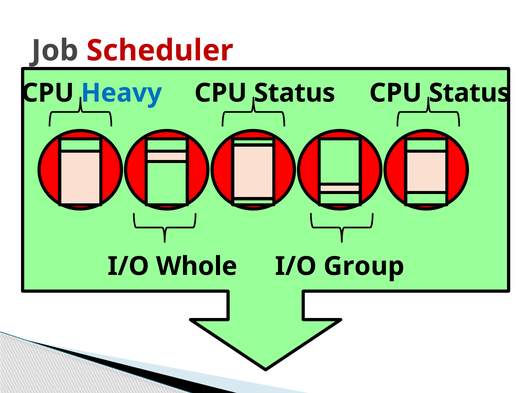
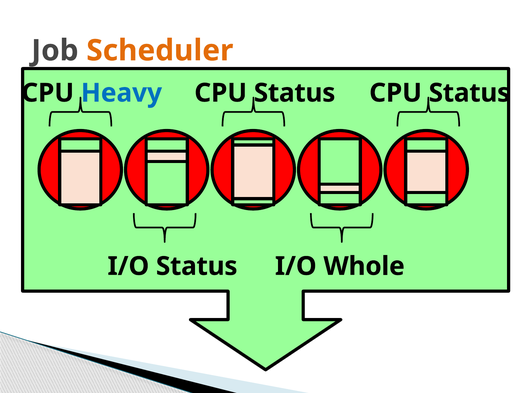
Scheduler colour: red -> orange
I/O Whole: Whole -> Status
Group: Group -> Whole
